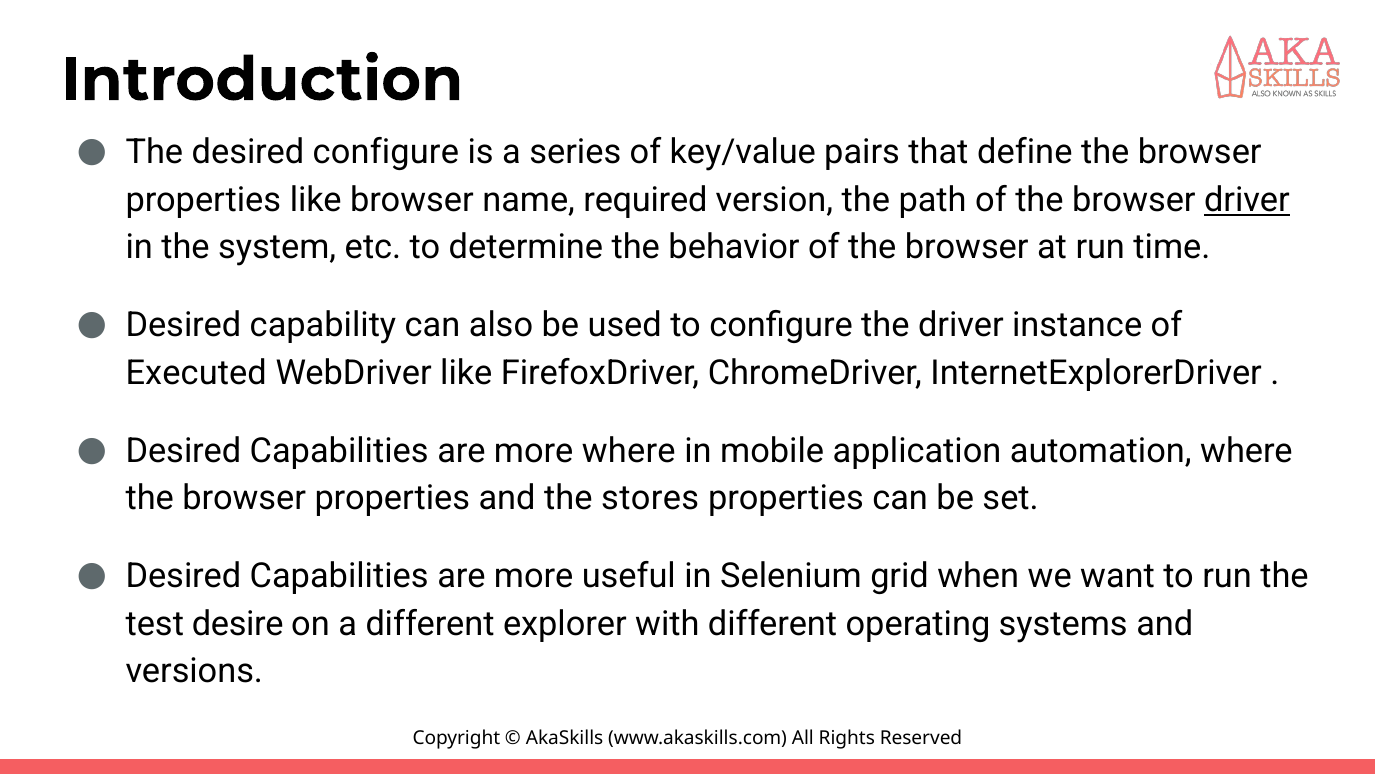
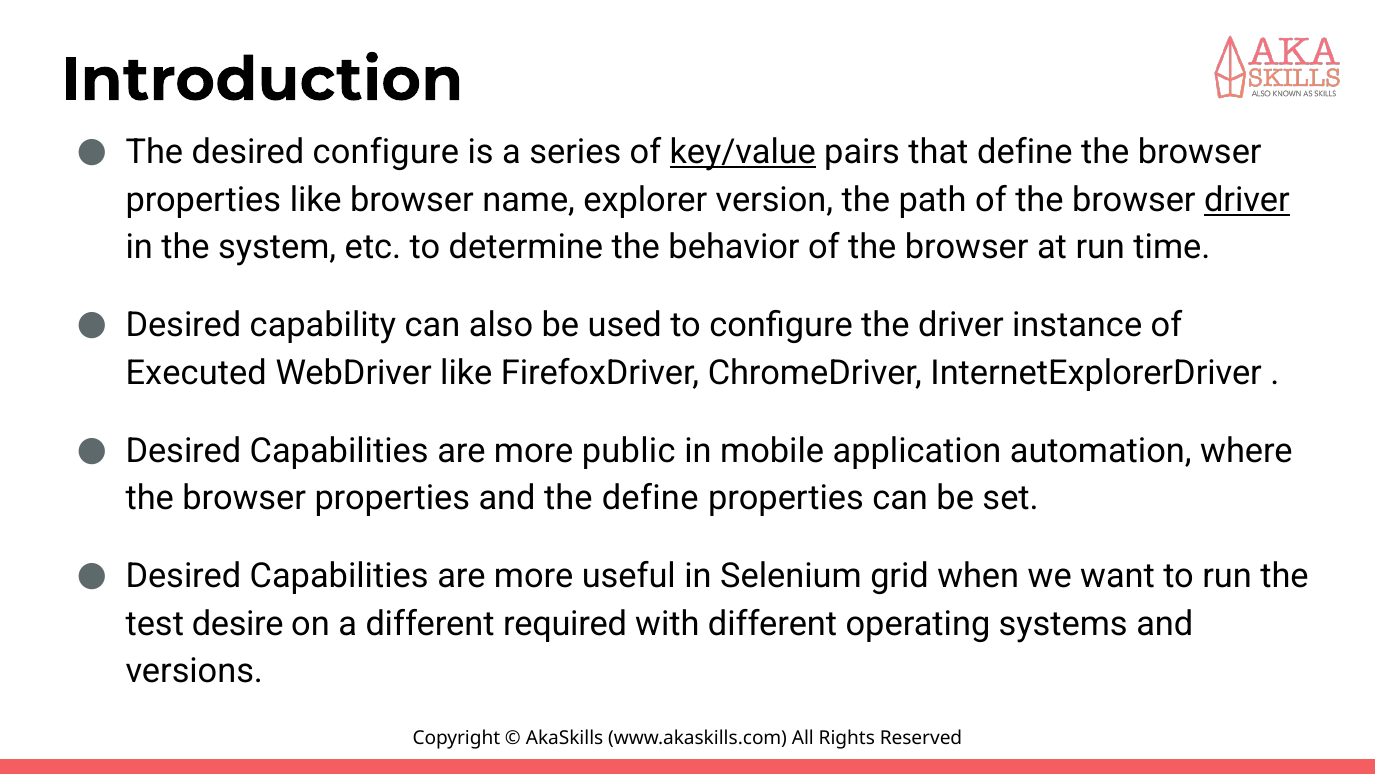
key/value underline: none -> present
required: required -> explorer
more where: where -> public
the stores: stores -> define
explorer: explorer -> required
